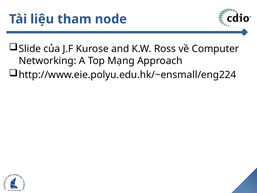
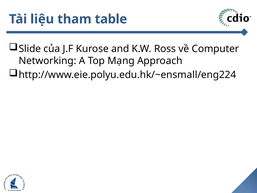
node: node -> table
